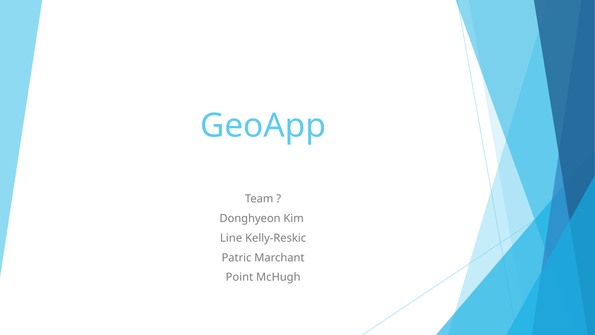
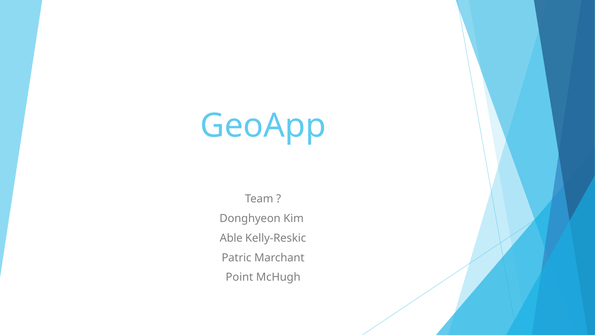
Line: Line -> Able
